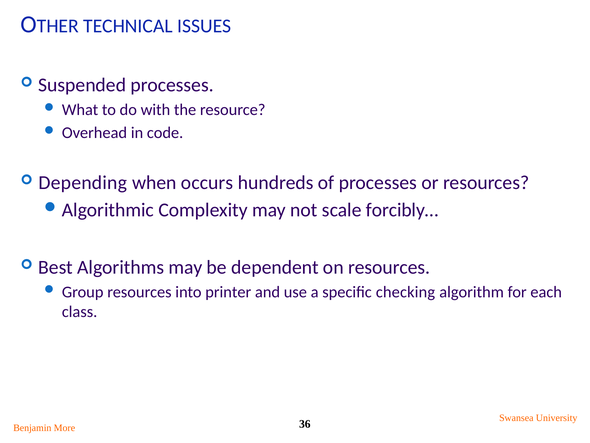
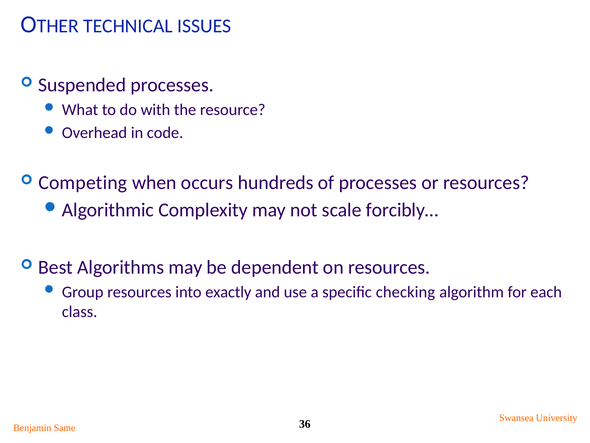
Depending: Depending -> Competing
printer: printer -> exactly
More: More -> Same
